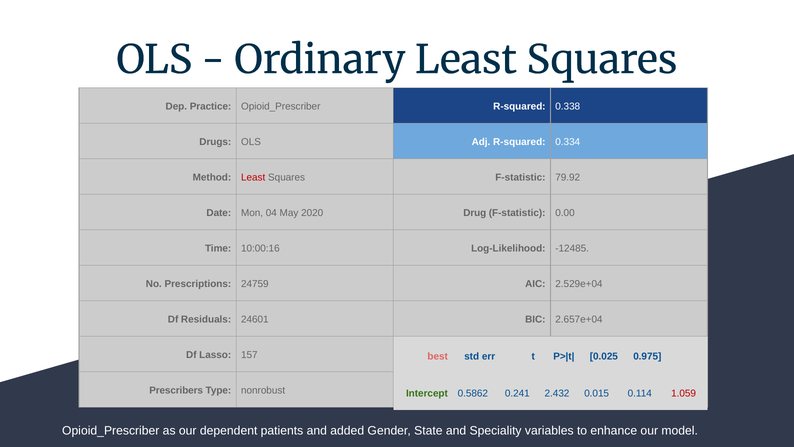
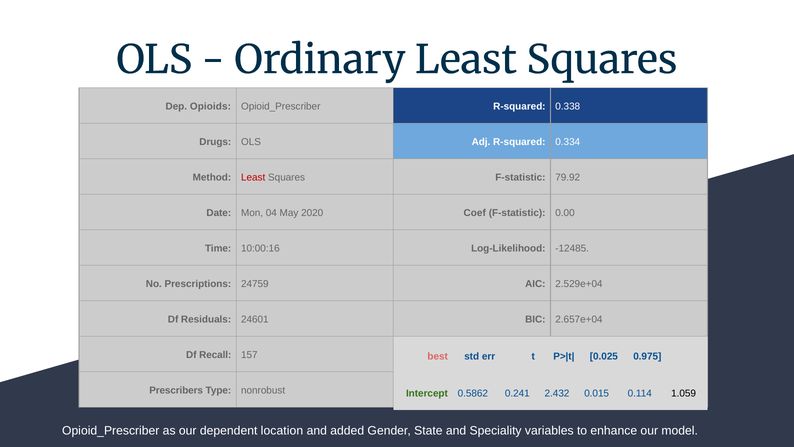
Practice: Practice -> Opioids
Drug: Drug -> Coef
Lasso: Lasso -> Recall
1.059 colour: red -> black
patients: patients -> location
